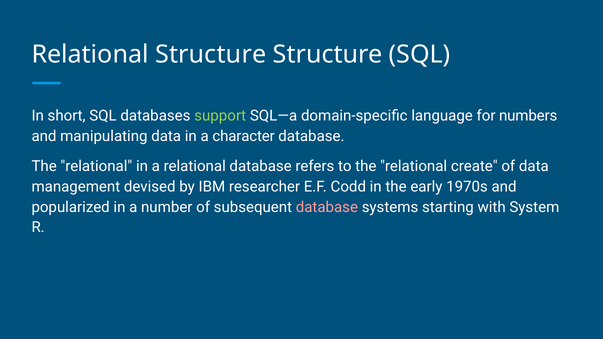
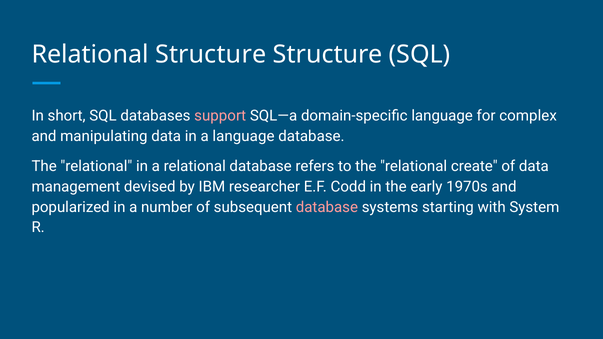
support colour: light green -> pink
numbers: numbers -> complex
a character: character -> language
